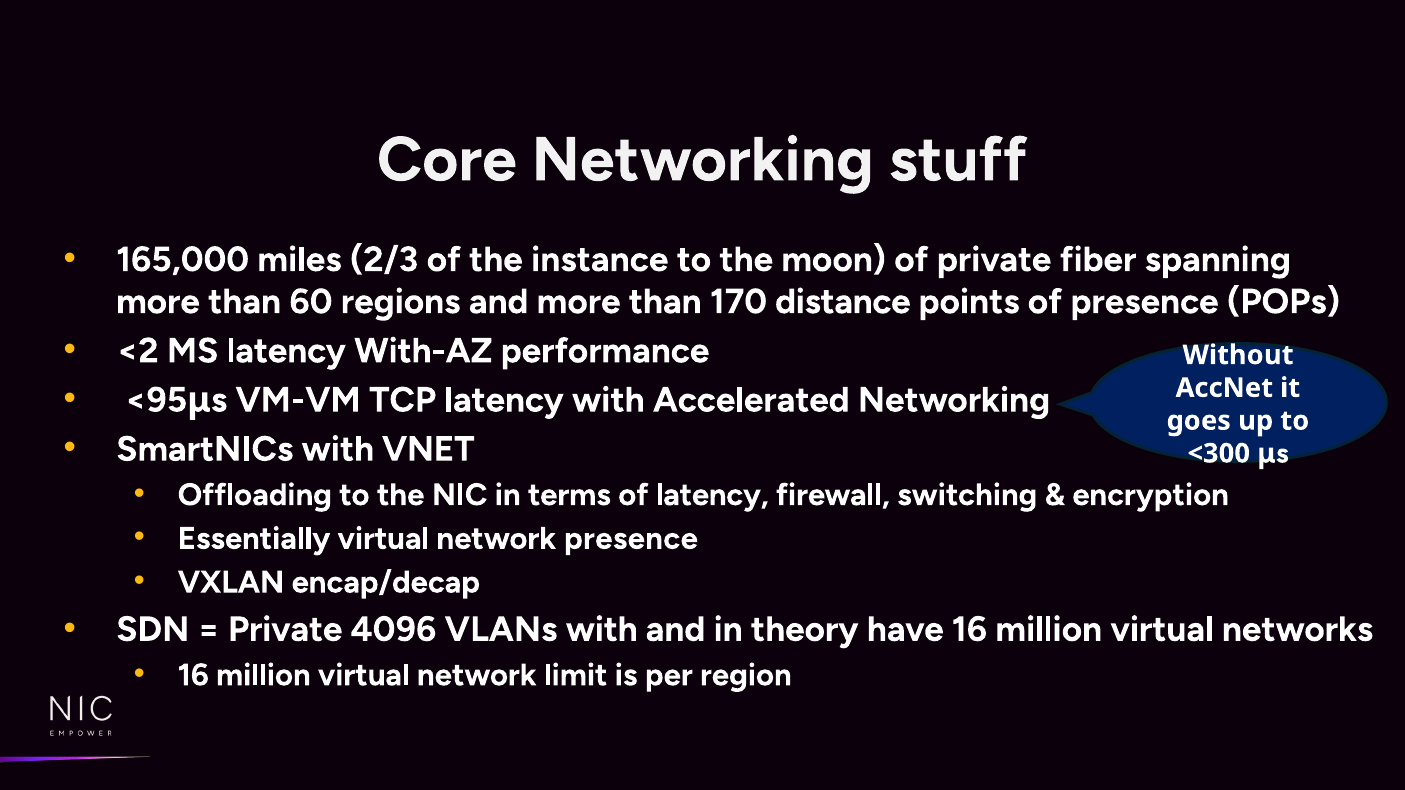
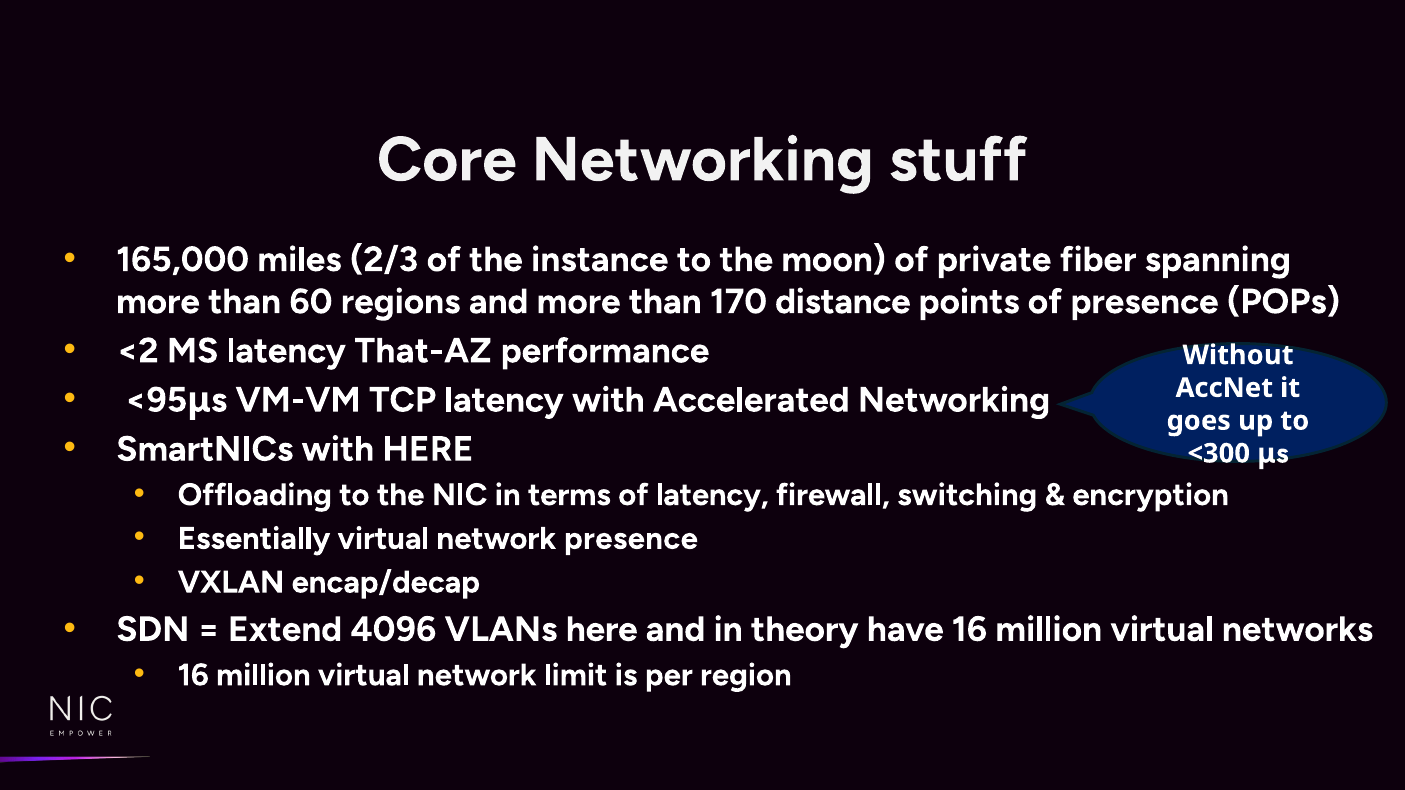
With-AZ: With-AZ -> That-AZ
with VNET: VNET -> HERE
Private at (285, 630): Private -> Extend
VLANs with: with -> here
